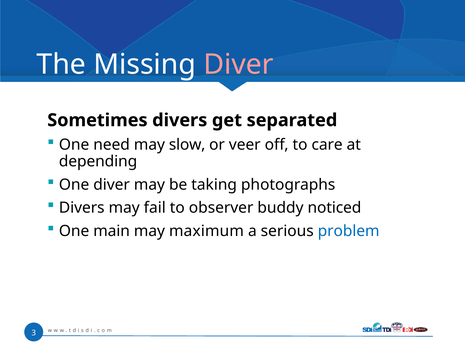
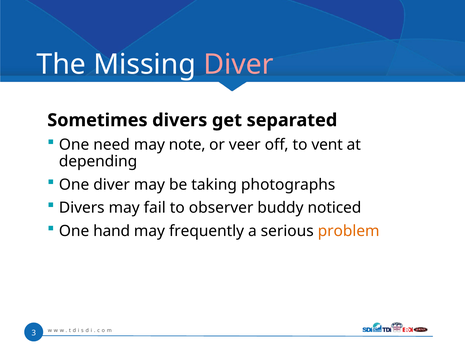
slow: slow -> note
care: care -> vent
main: main -> hand
maximum: maximum -> frequently
problem colour: blue -> orange
